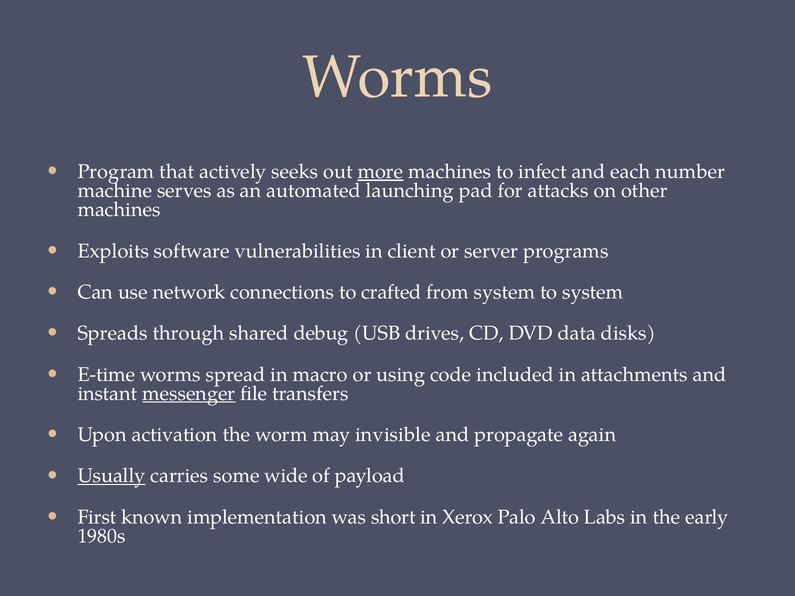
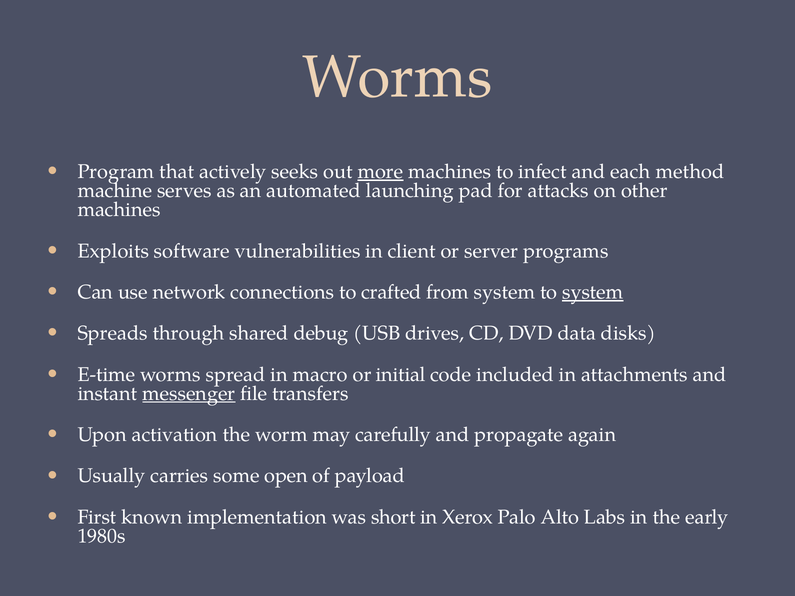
number: number -> method
system at (593, 292) underline: none -> present
using: using -> initial
invisible: invisible -> carefully
Usually underline: present -> none
wide: wide -> open
